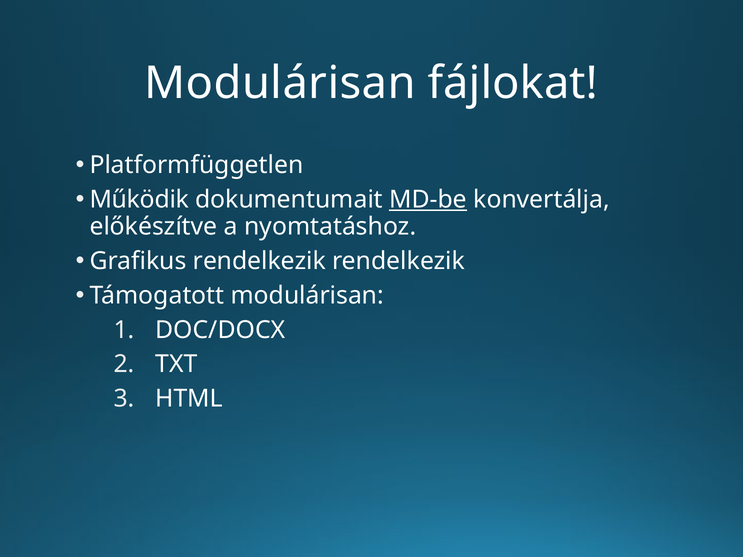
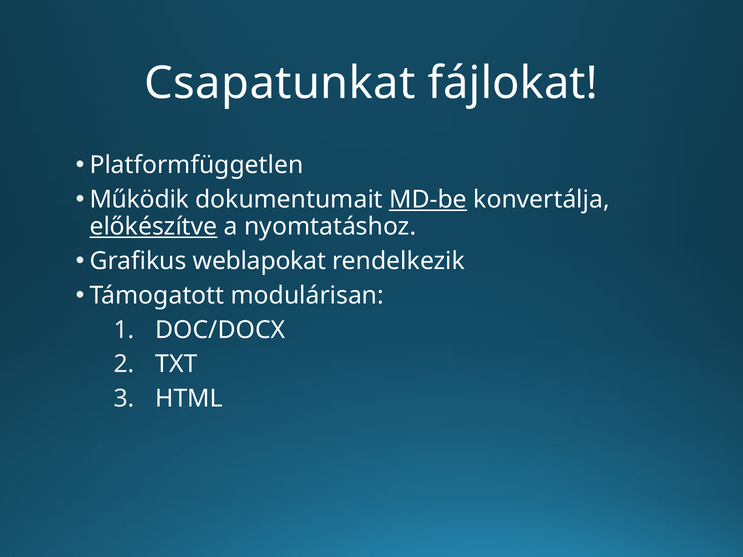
Modulárisan at (280, 83): Modulárisan -> Csapatunkat
előkészítve underline: none -> present
Grafikus rendelkezik: rendelkezik -> weblapokat
